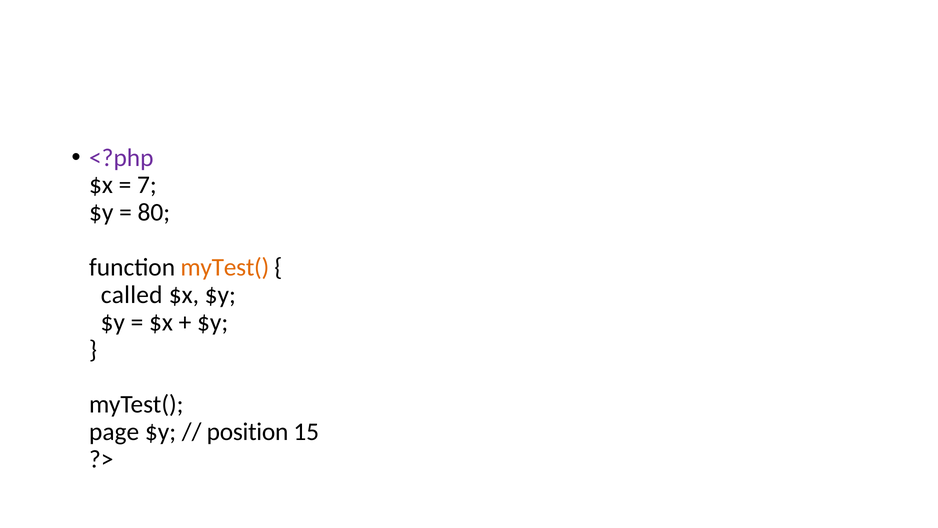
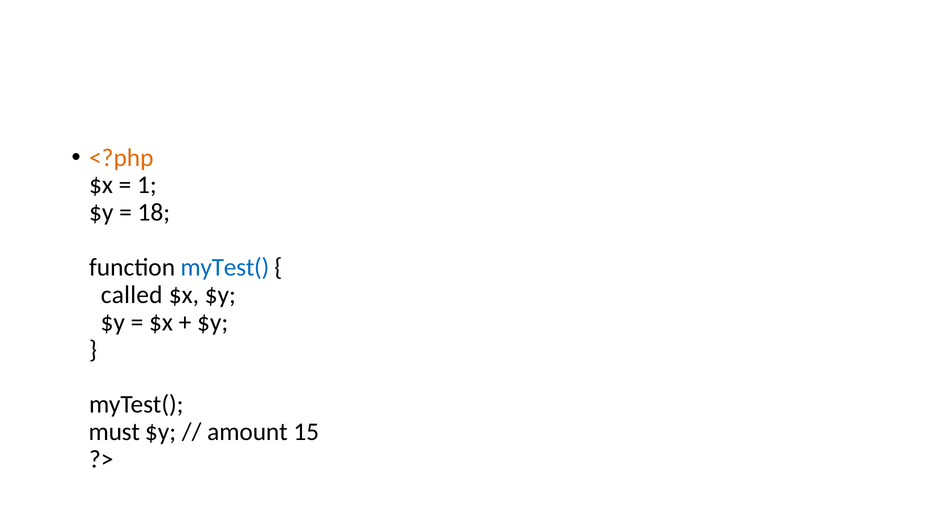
<?php colour: purple -> orange
7: 7 -> 1
80: 80 -> 18
myTest( at (225, 267) colour: orange -> blue
page: page -> must
position: position -> amount
